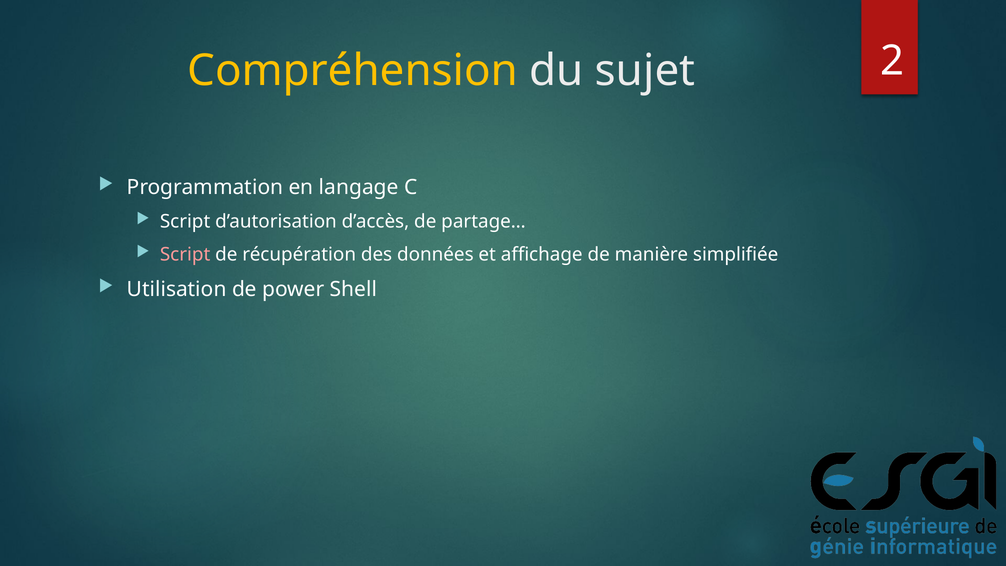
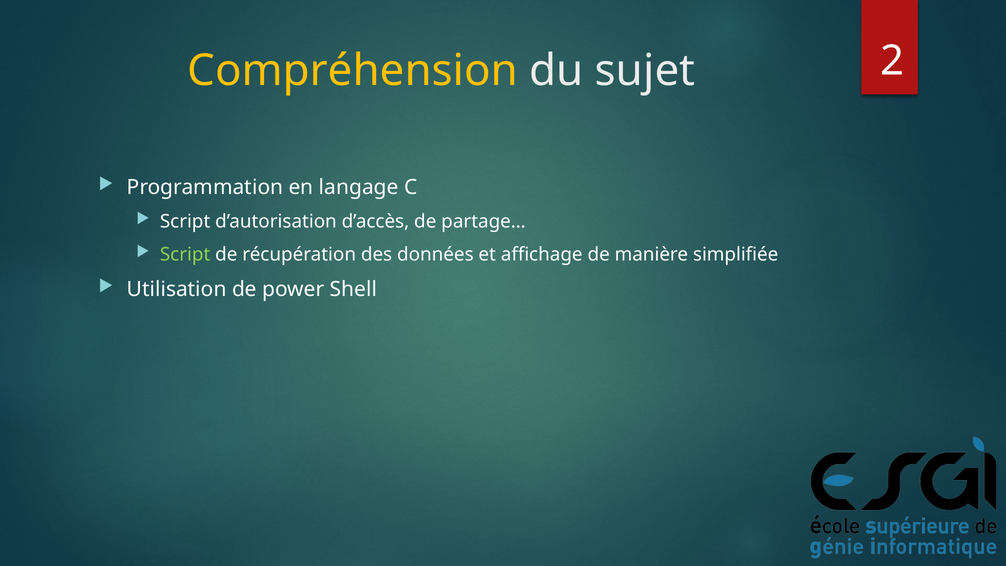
Script at (185, 255) colour: pink -> light green
